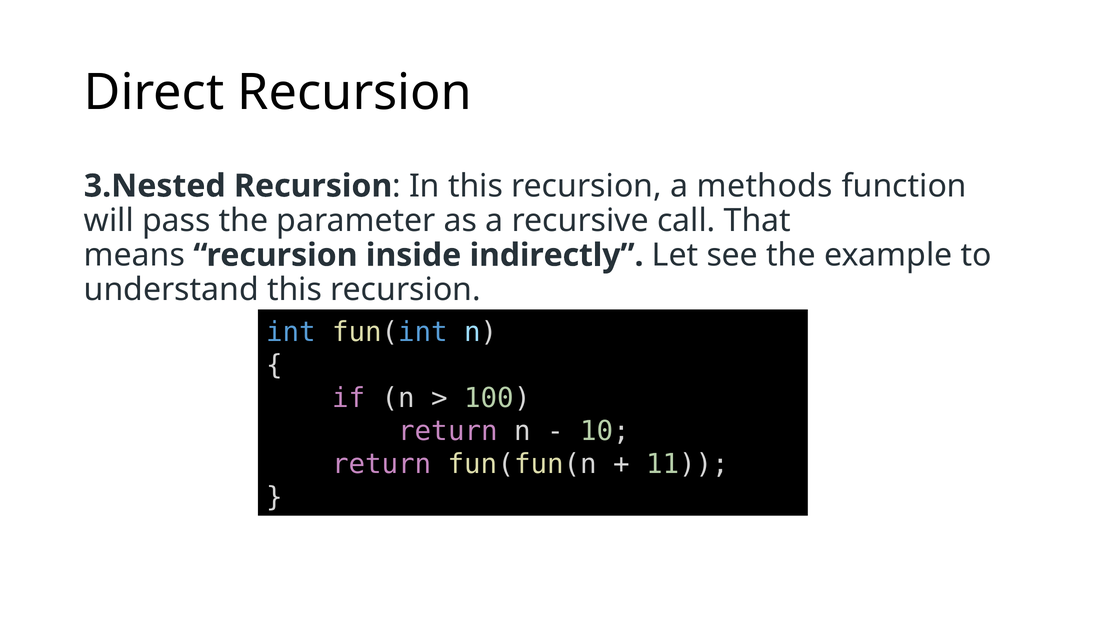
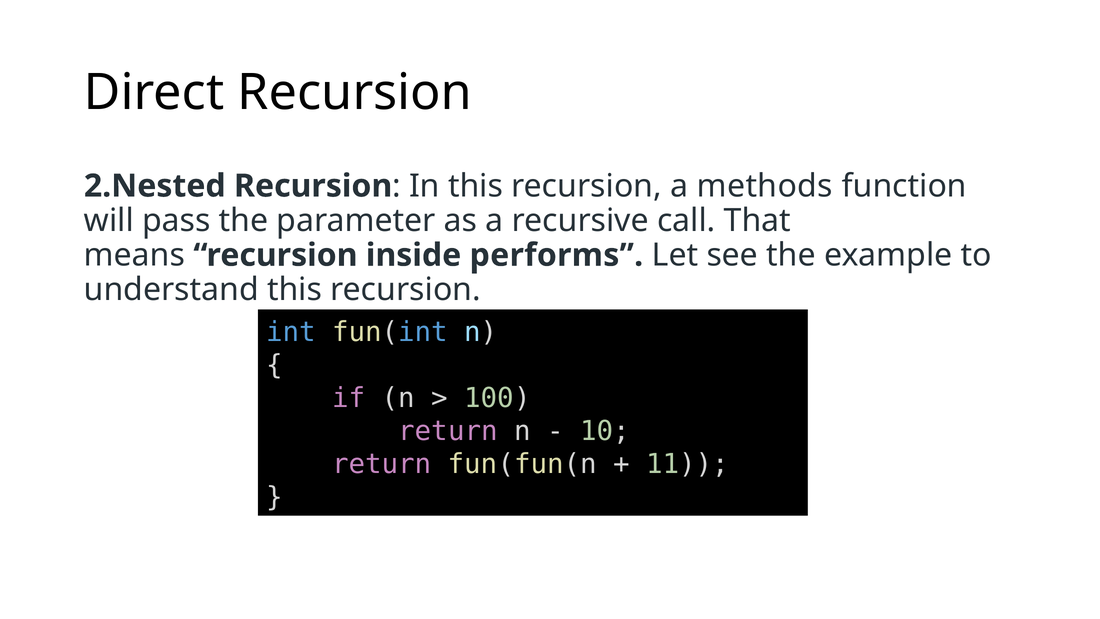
3.Nested: 3.Nested -> 2.Nested
indirectly: indirectly -> performs
